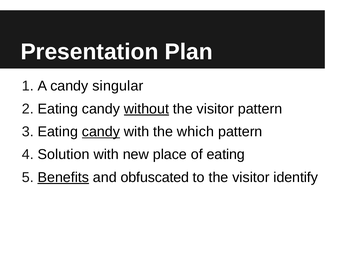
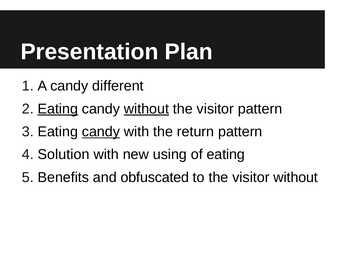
singular: singular -> different
Eating at (58, 109) underline: none -> present
which: which -> return
place: place -> using
Benefits underline: present -> none
visitor identify: identify -> without
